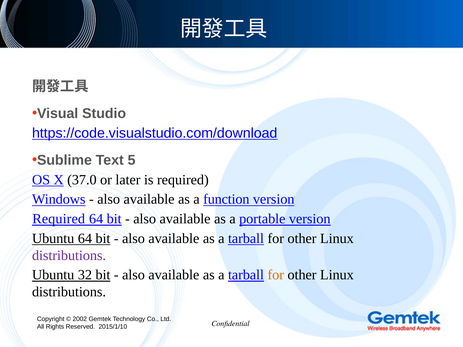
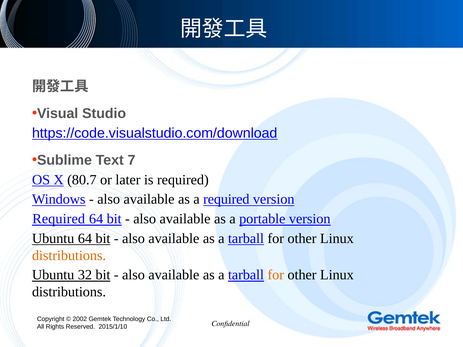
5: 5 -> 7
37.0: 37.0 -> 80.7
a function: function -> required
distributions at (69, 256) colour: purple -> orange
